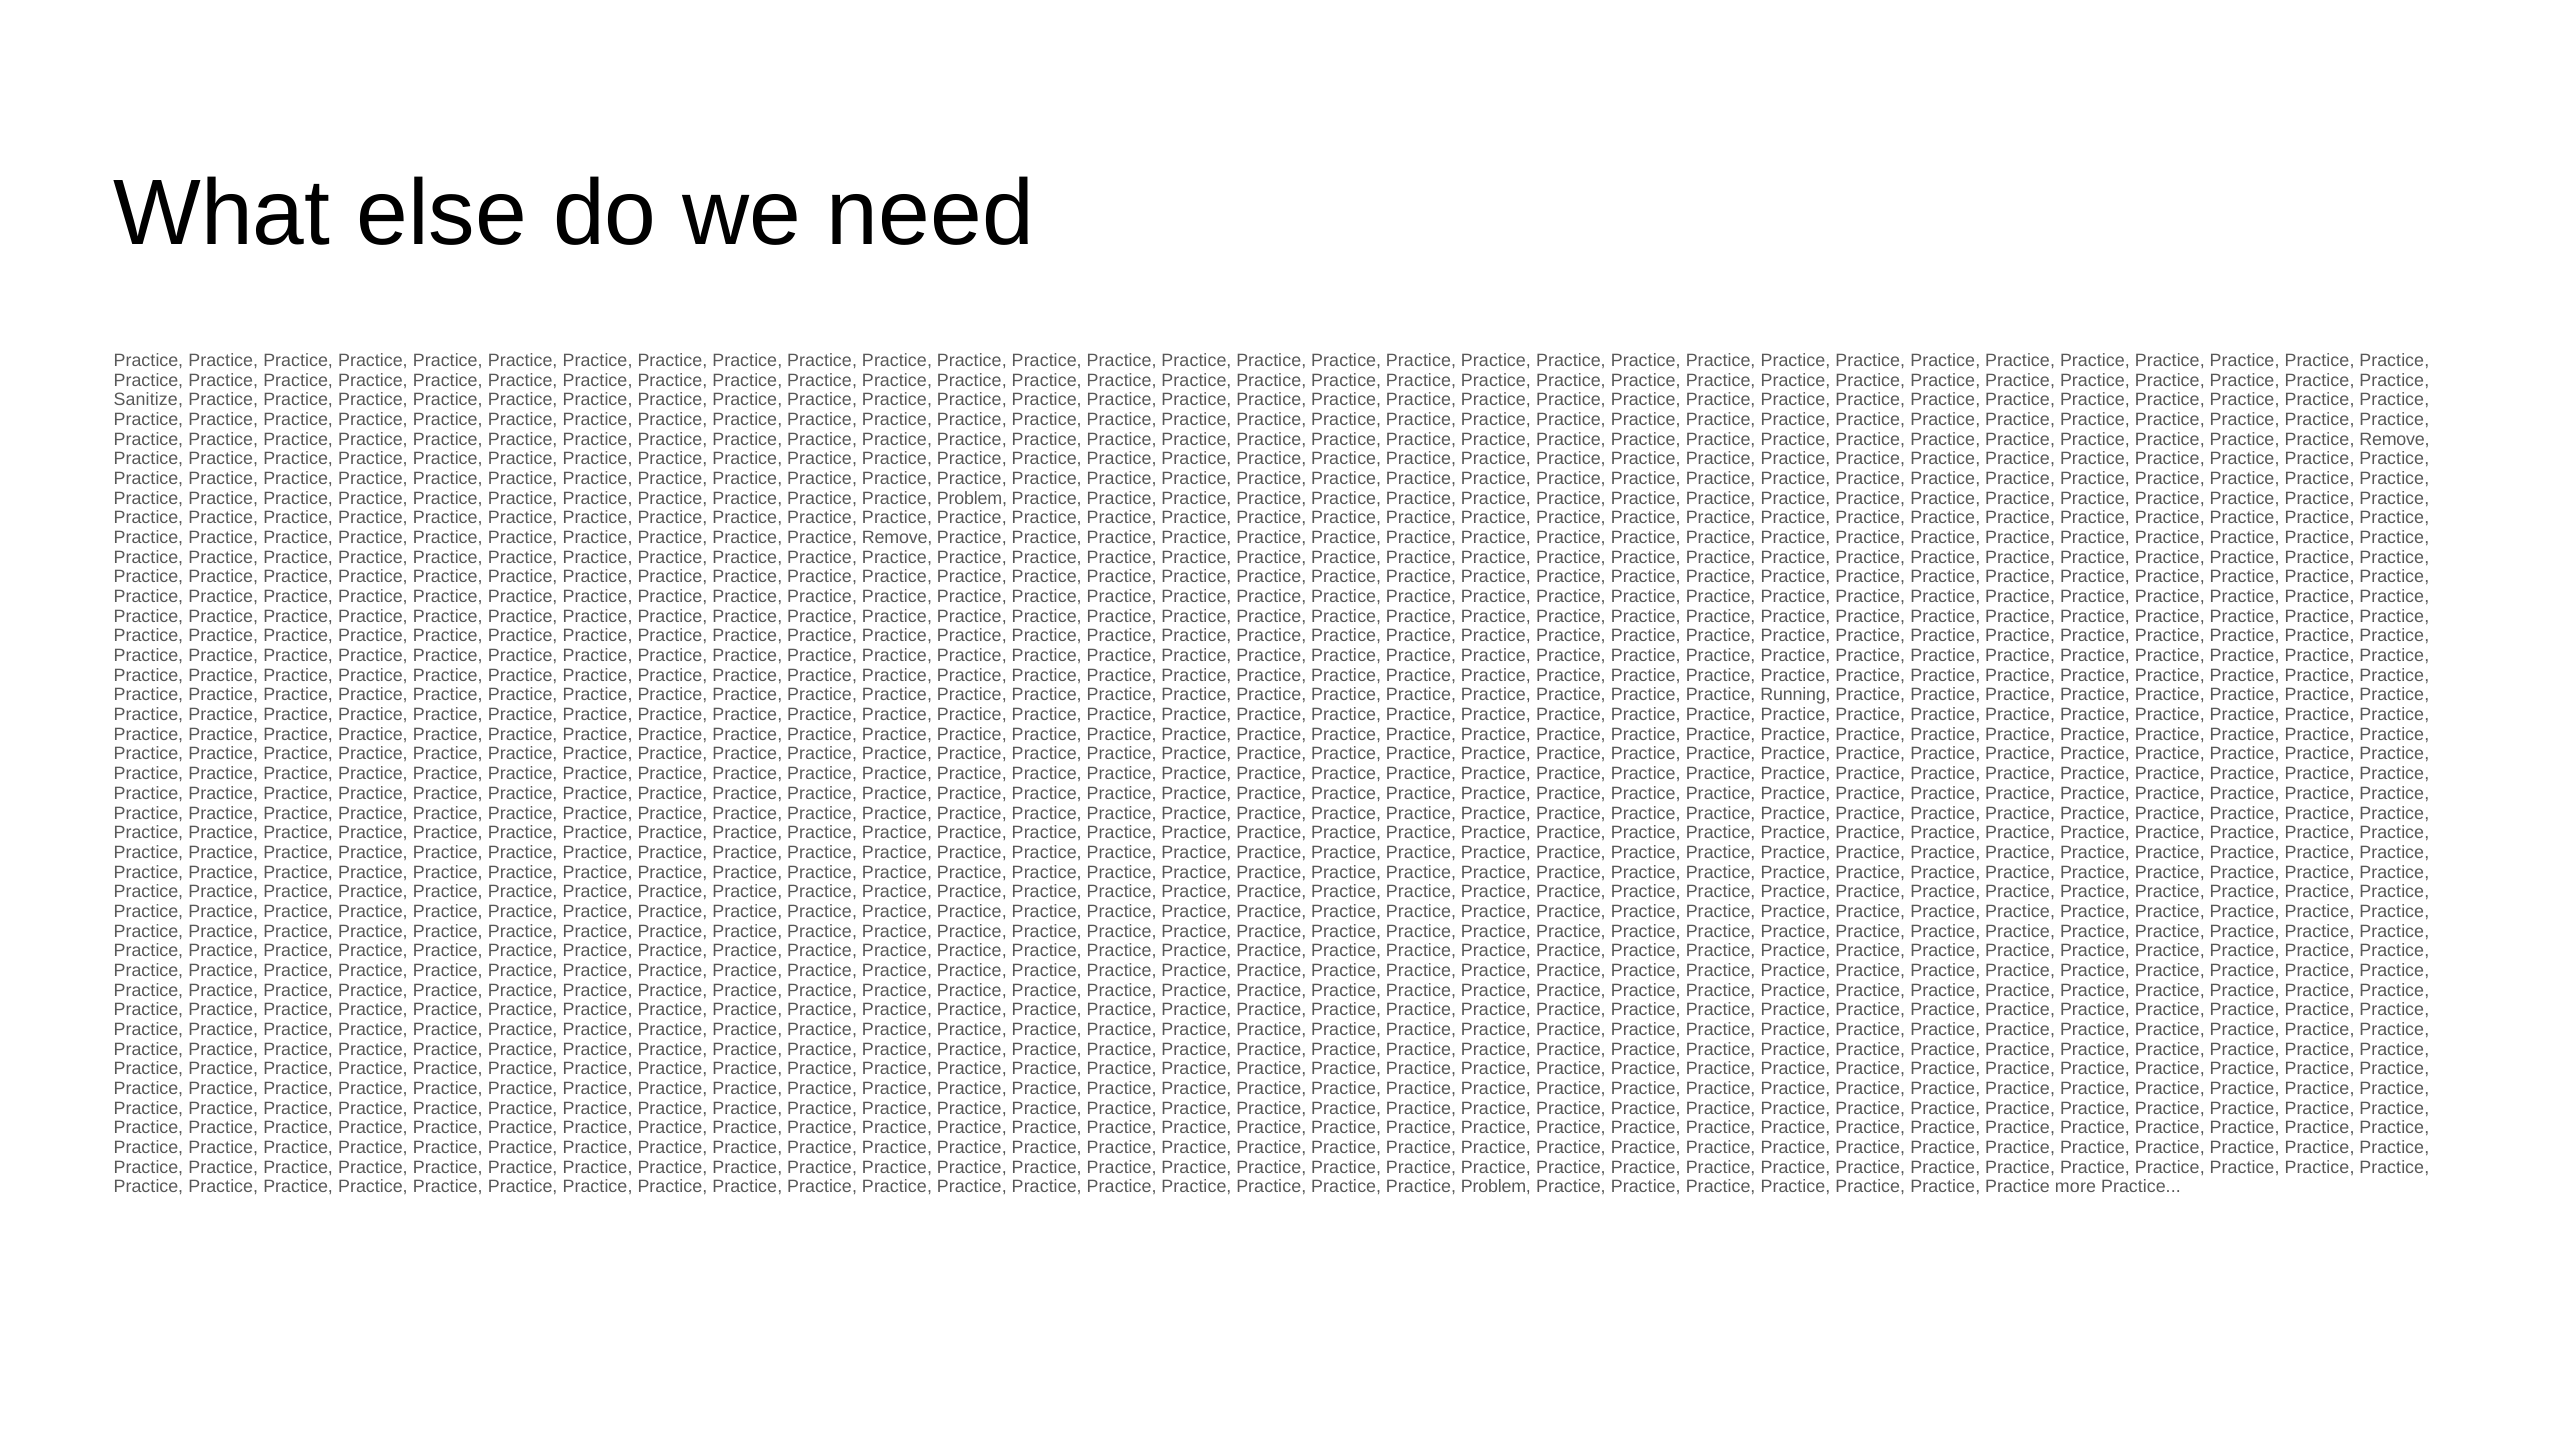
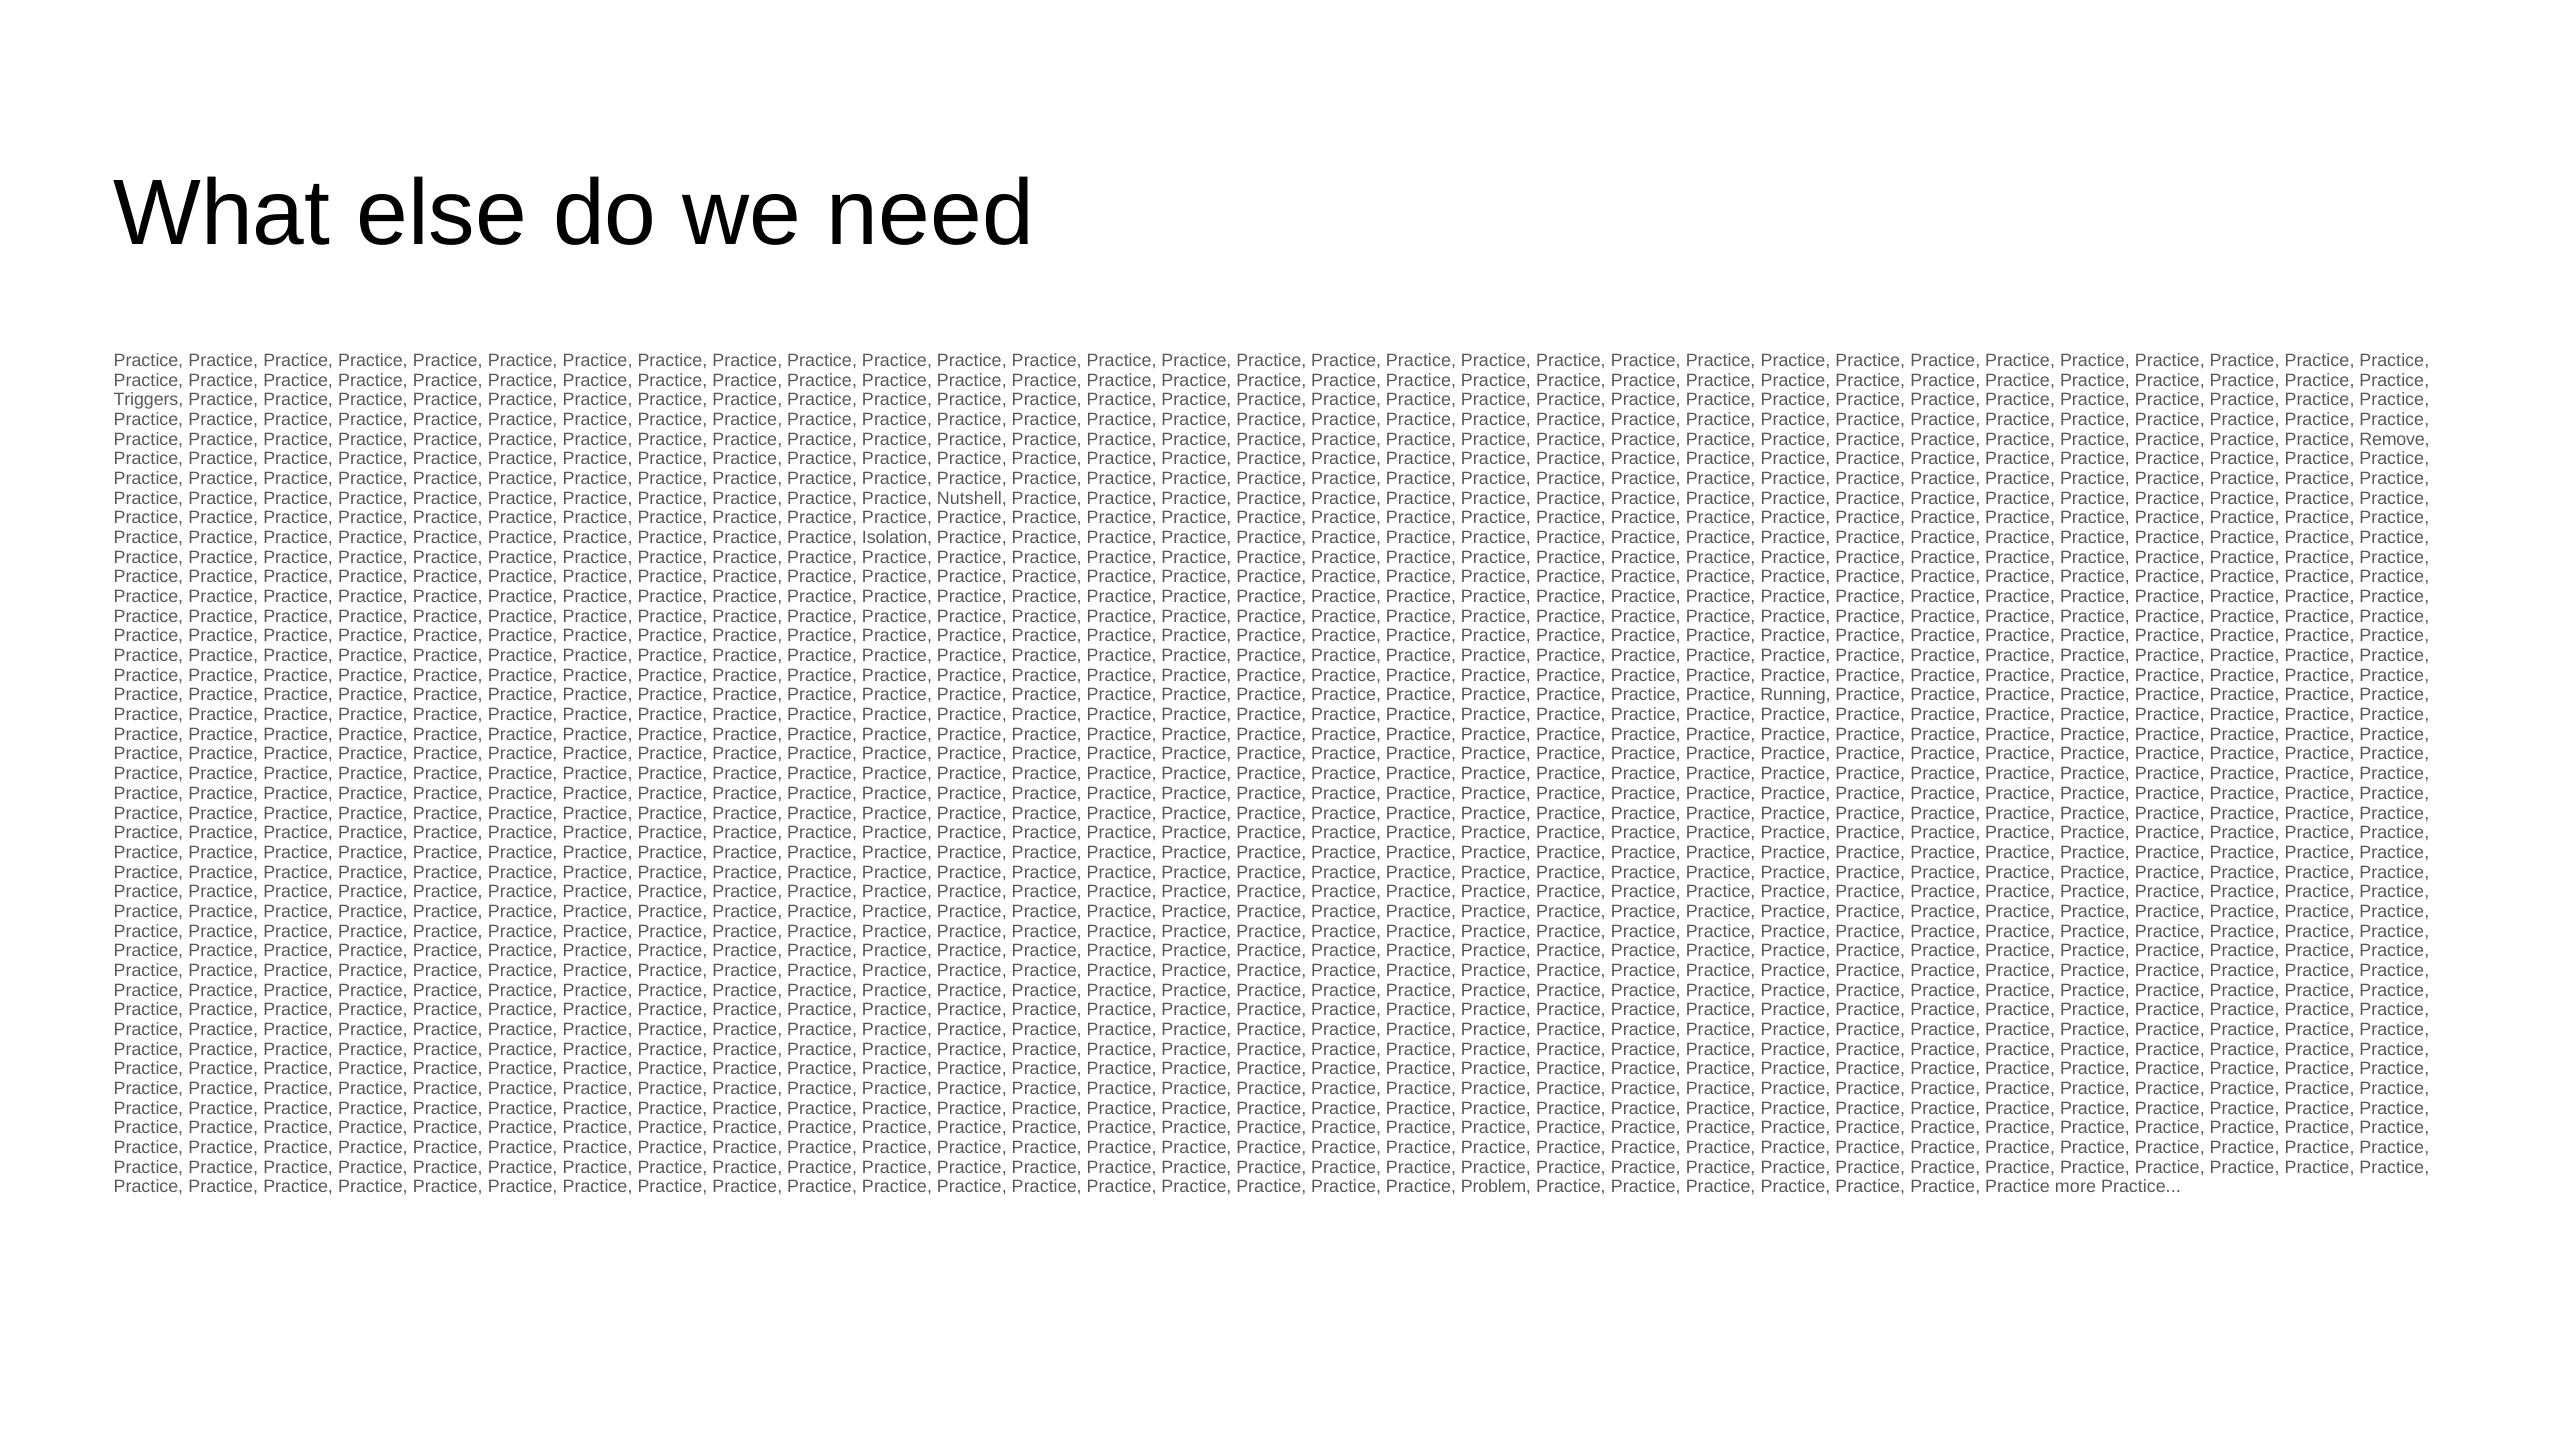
Sanitize: Sanitize -> Triggers
Problem at (972, 498): Problem -> Nutshell
Remove at (897, 538): Remove -> Isolation
